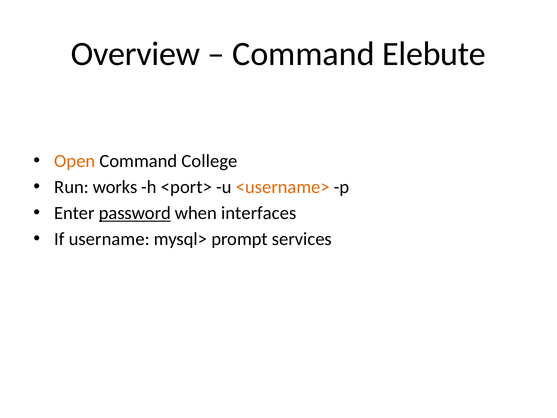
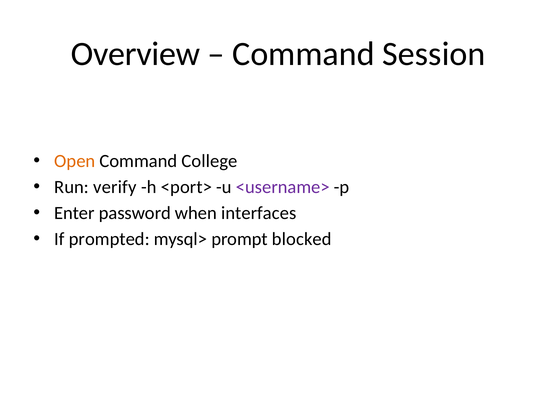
Elebute: Elebute -> Session
works: works -> verify
<username> colour: orange -> purple
password underline: present -> none
username: username -> prompted
services: services -> blocked
